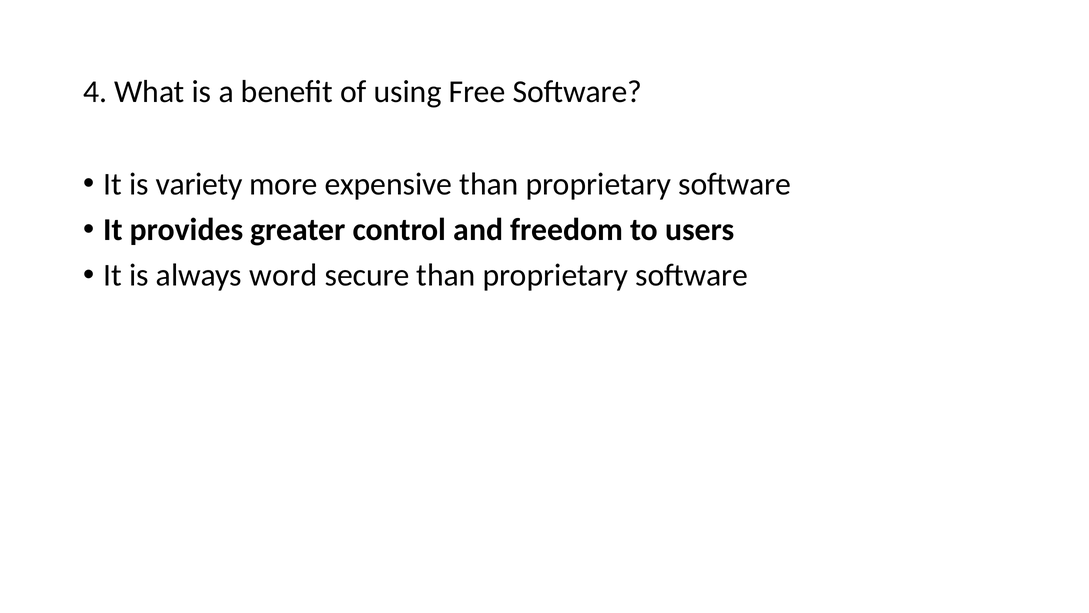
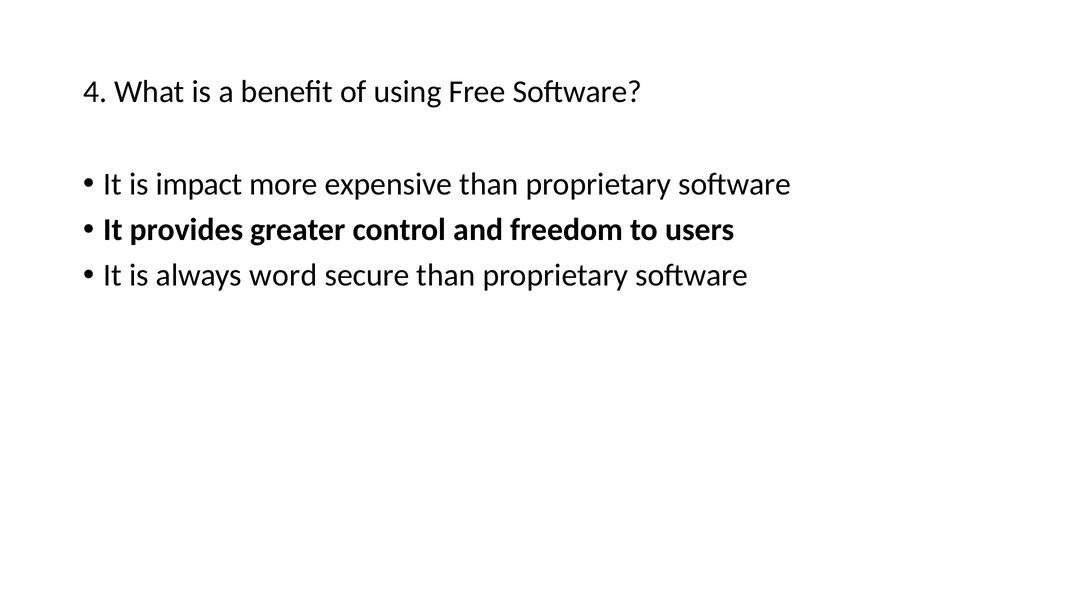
variety: variety -> impact
